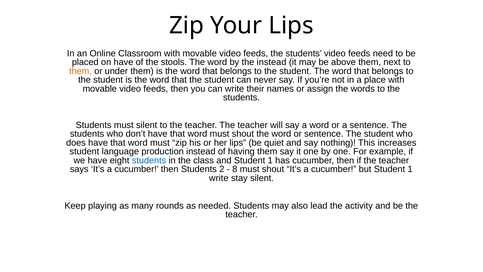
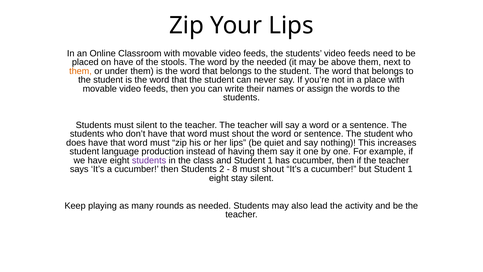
the instead: instead -> needed
students at (149, 160) colour: blue -> purple
write at (219, 178): write -> eight
